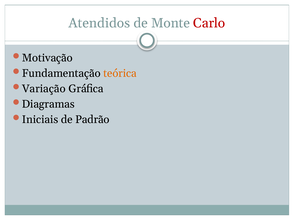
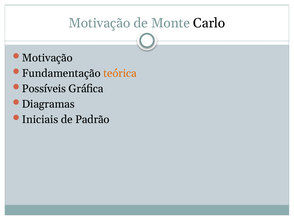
Atendidos at (99, 23): Atendidos -> Motivação
Carlo colour: red -> black
Variação: Variação -> Possíveis
